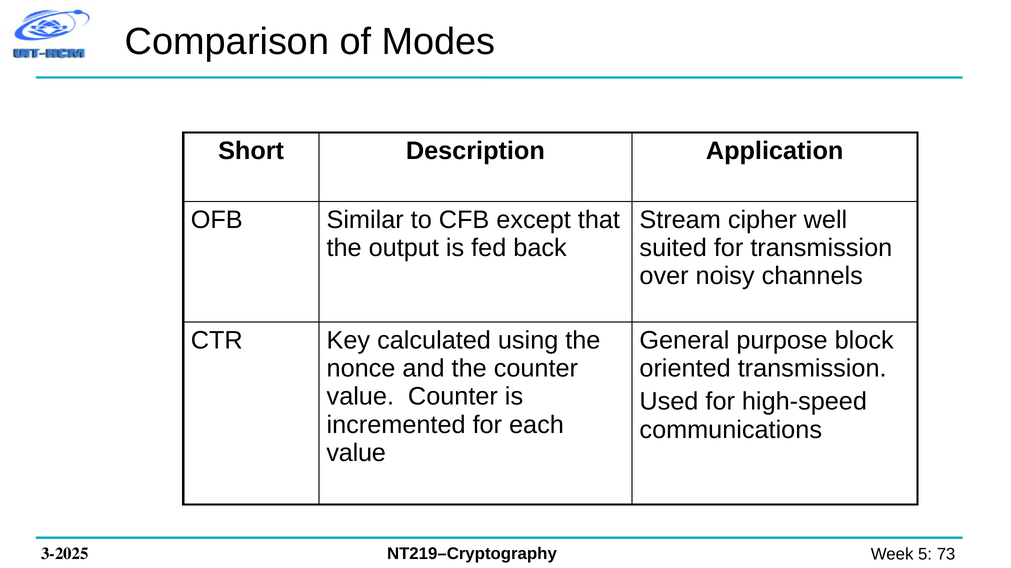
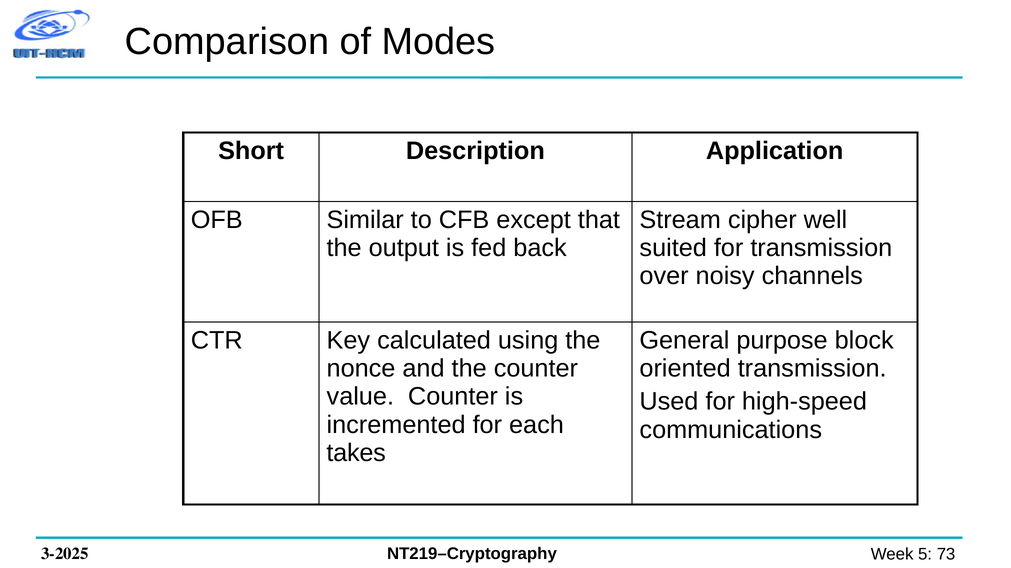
value at (356, 453): value -> takes
